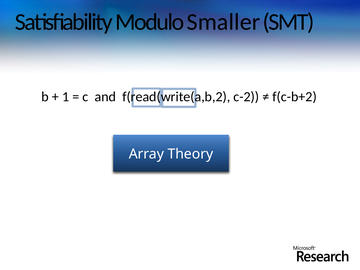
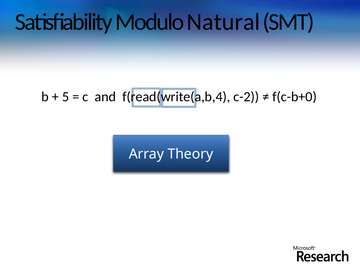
Smaller: Smaller -> Natural
1: 1 -> 5
f(read(write(a,b,2: f(read(write(a,b,2 -> f(read(write(a,b,4
f(c-b+2: f(c-b+2 -> f(c-b+0
